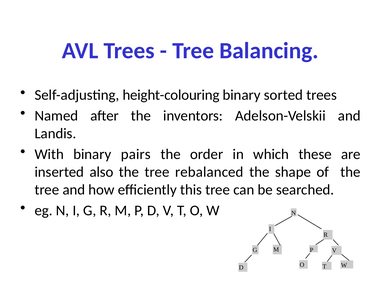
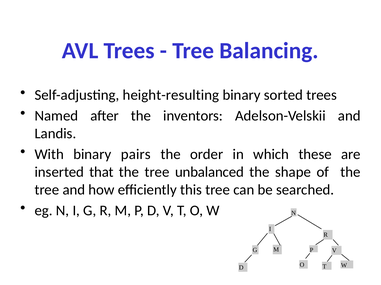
height-colouring: height-colouring -> height-resulting
also: also -> that
rebalanced: rebalanced -> unbalanced
